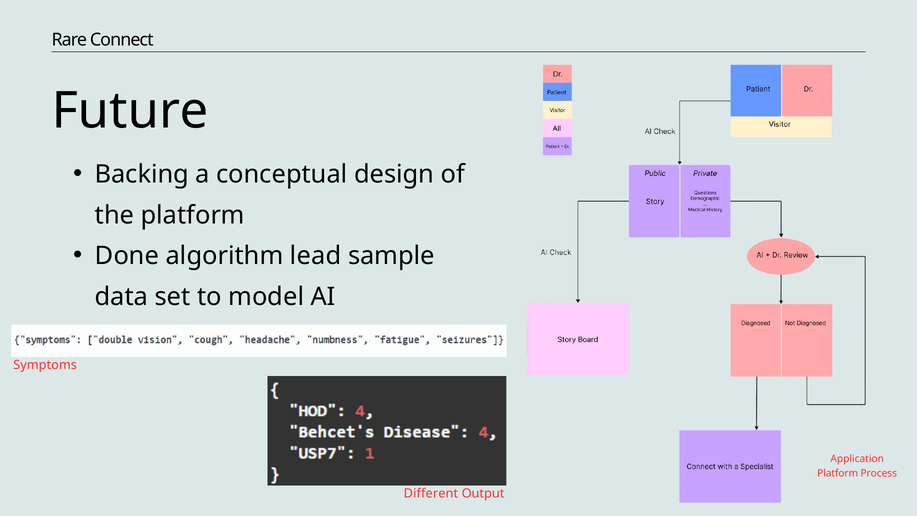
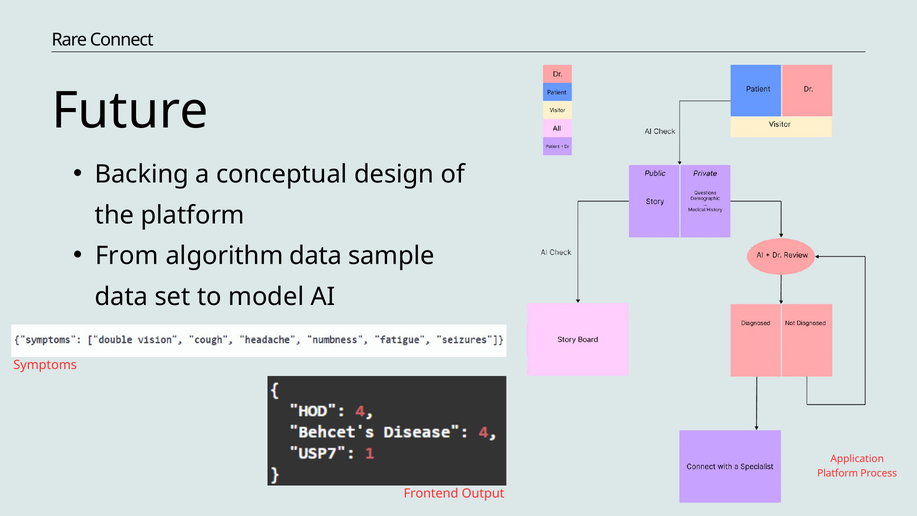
Done: Done -> From
algorithm lead: lead -> data
Different: Different -> Frontend
